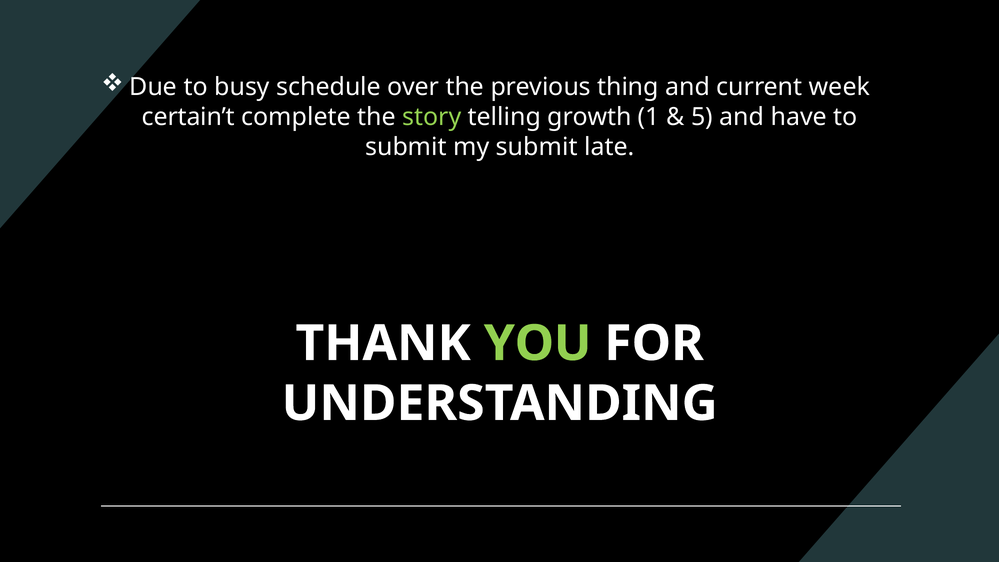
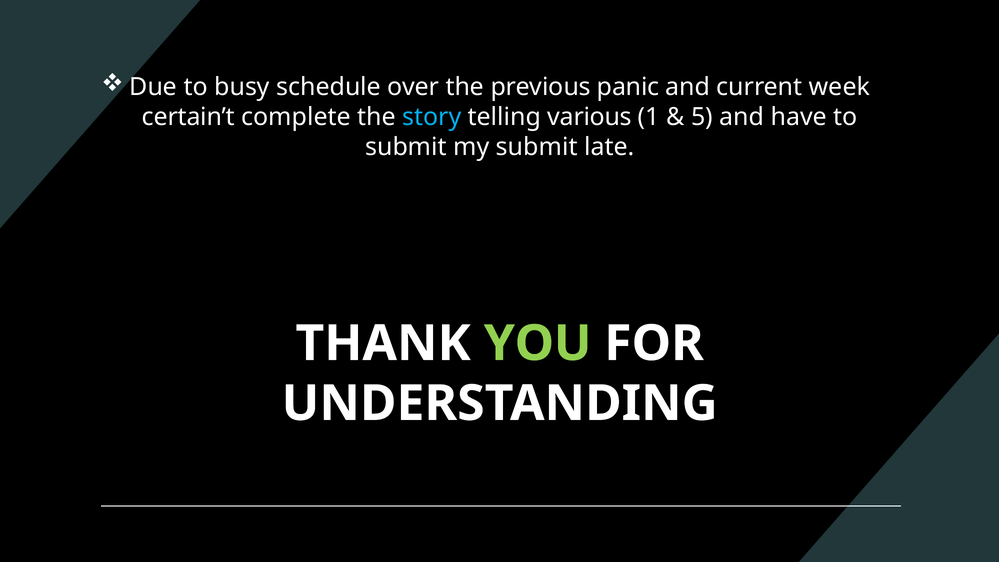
thing: thing -> panic
story colour: light green -> light blue
growth: growth -> various
